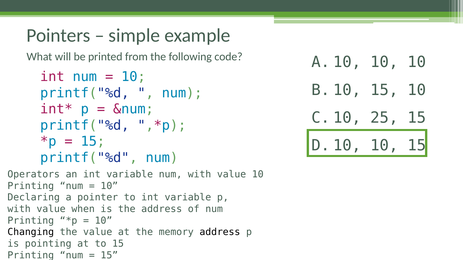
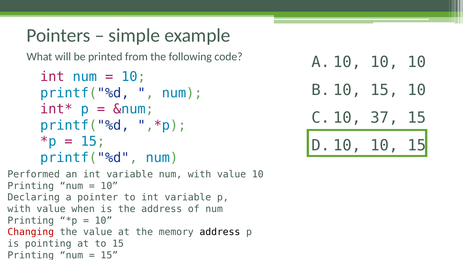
25: 25 -> 37
Operators: Operators -> Performed
Changing colour: black -> red
